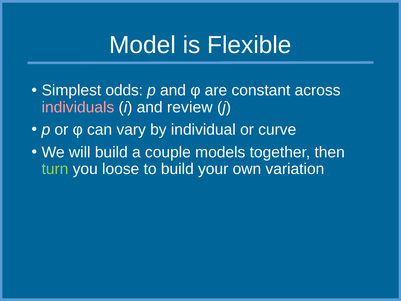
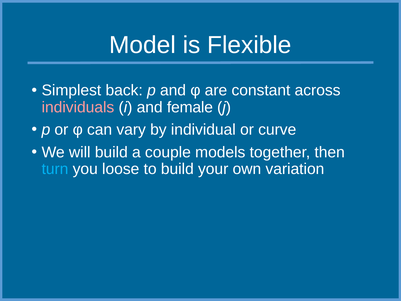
odds: odds -> back
review: review -> female
turn colour: light green -> light blue
